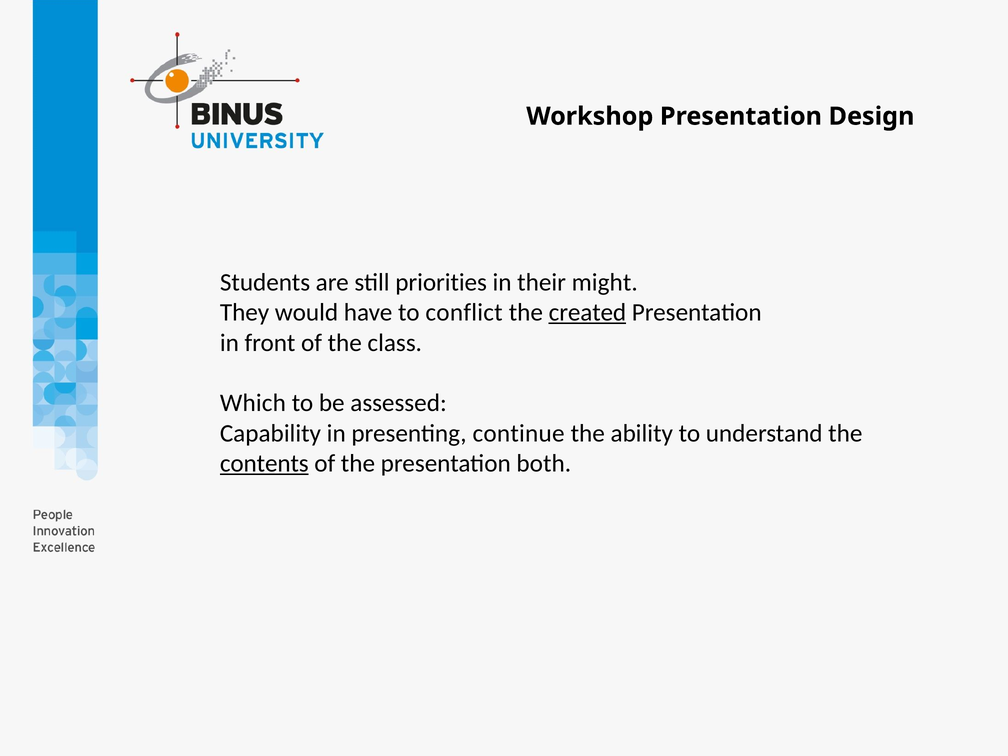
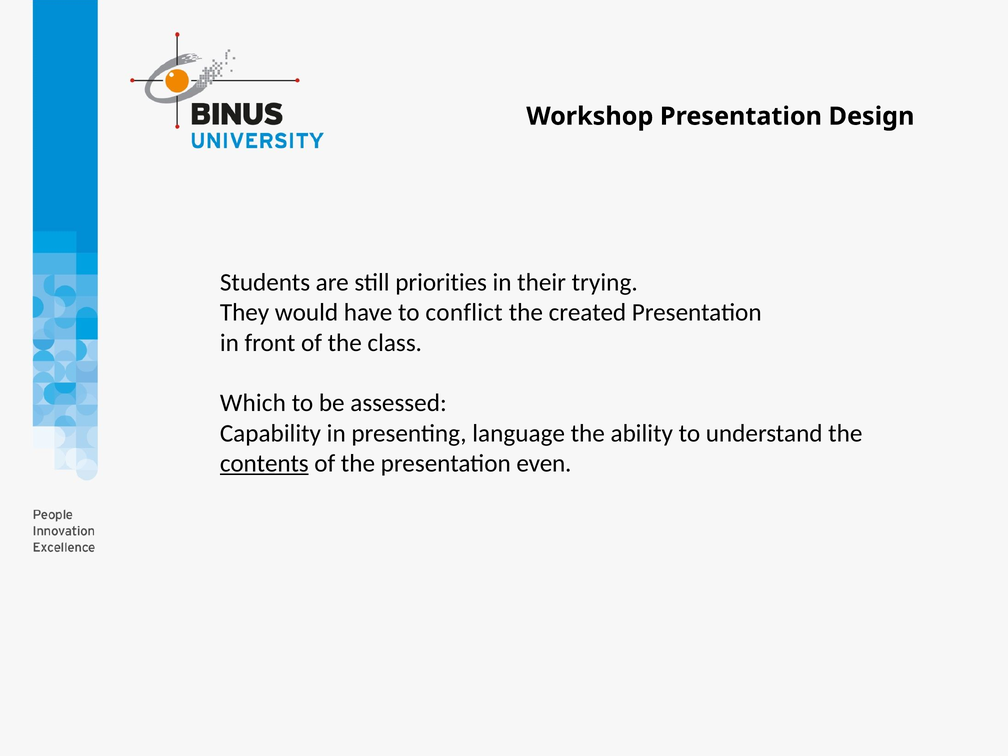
might: might -> trying
created underline: present -> none
continue: continue -> language
both: both -> even
